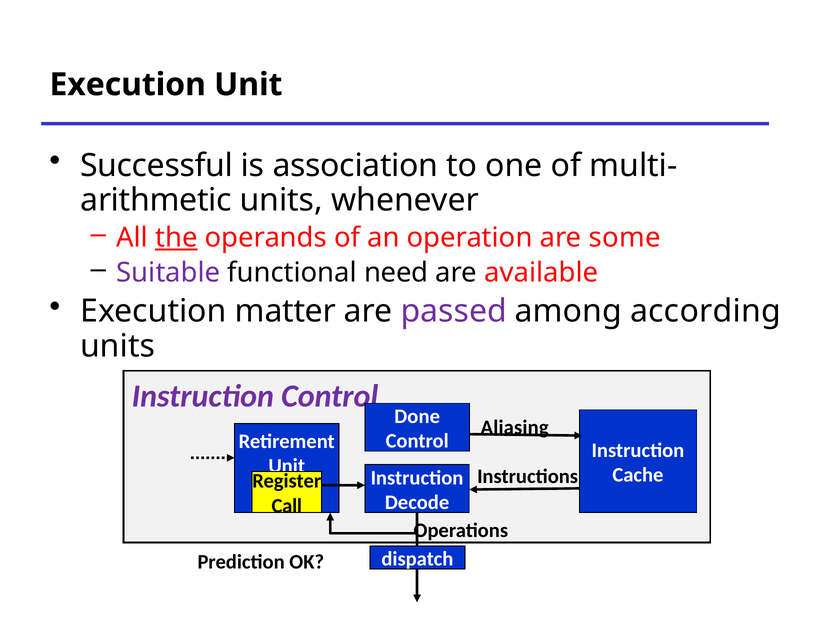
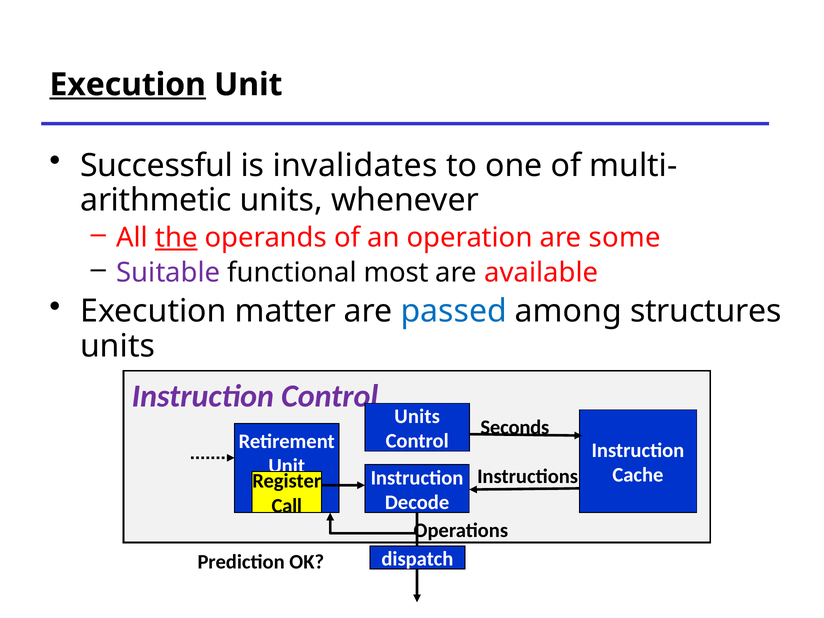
Execution at (128, 85) underline: none -> present
association: association -> invalidates
need: need -> most
passed colour: purple -> blue
according: according -> structures
Done at (417, 416): Done -> Units
Aliasing: Aliasing -> Seconds
